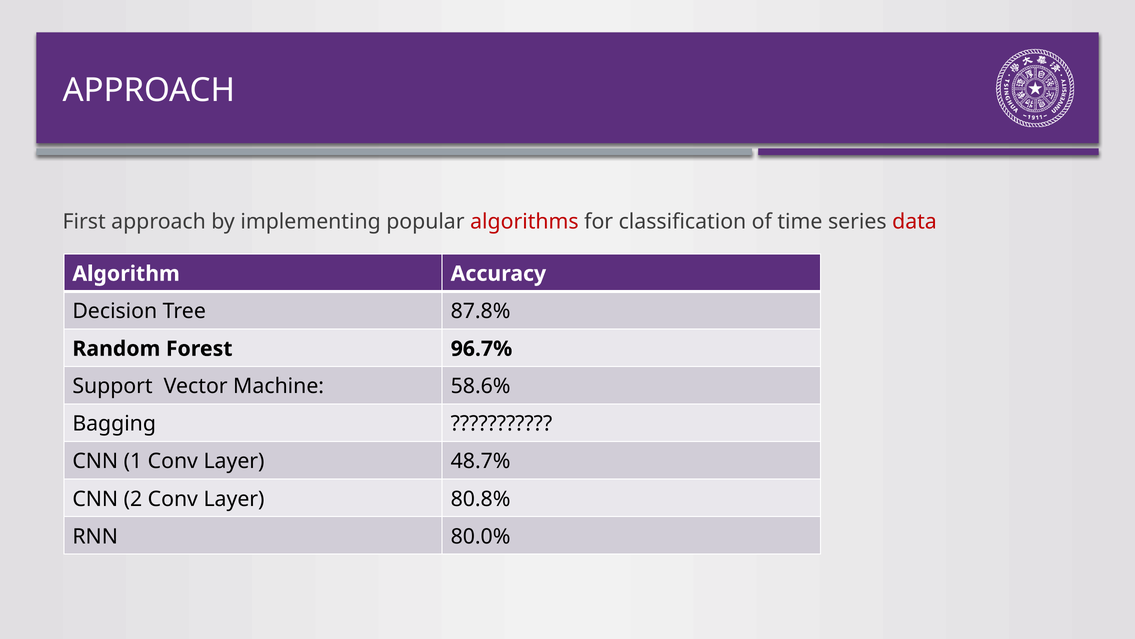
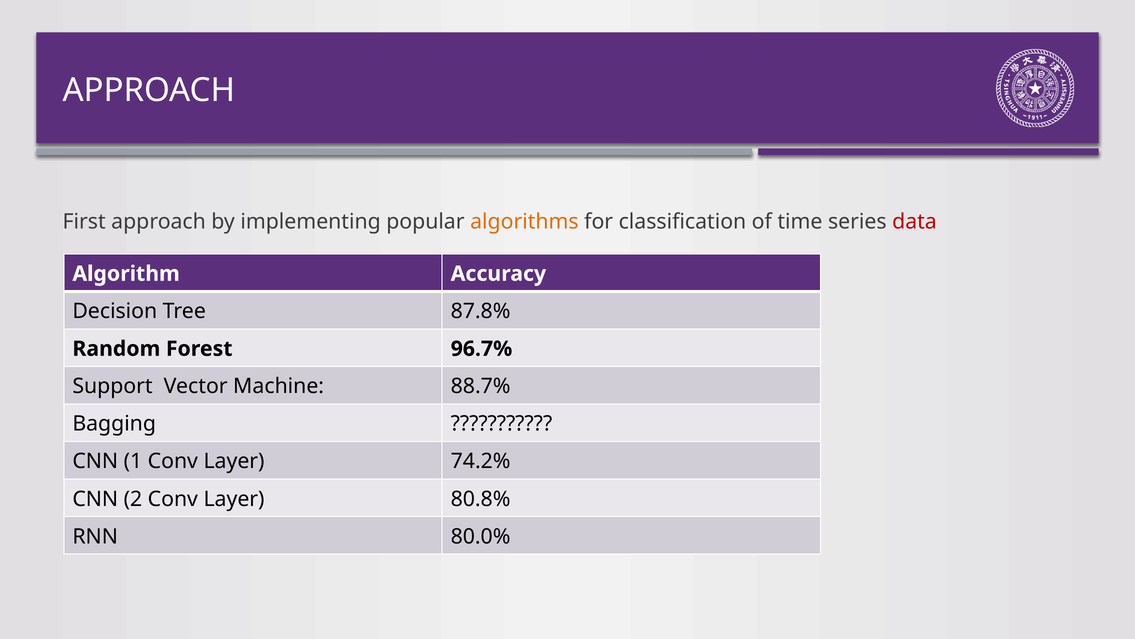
algorithms colour: red -> orange
58.6%: 58.6% -> 88.7%
48.7%: 48.7% -> 74.2%
